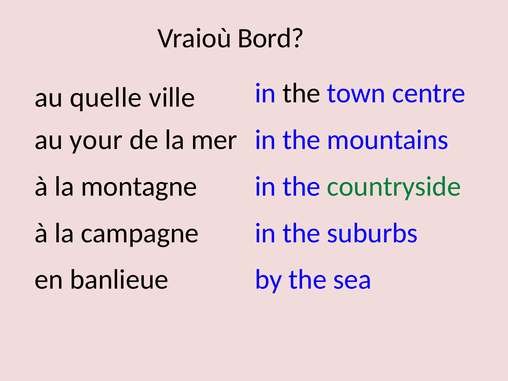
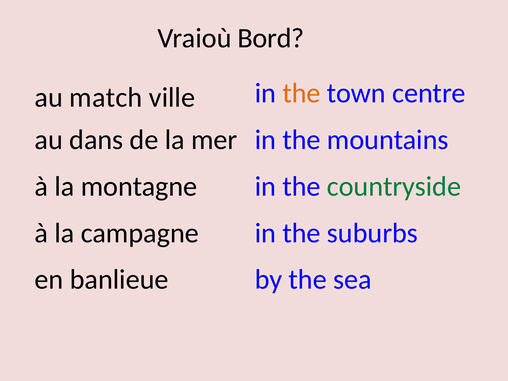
the at (302, 93) colour: black -> orange
quelle: quelle -> match
your: your -> dans
